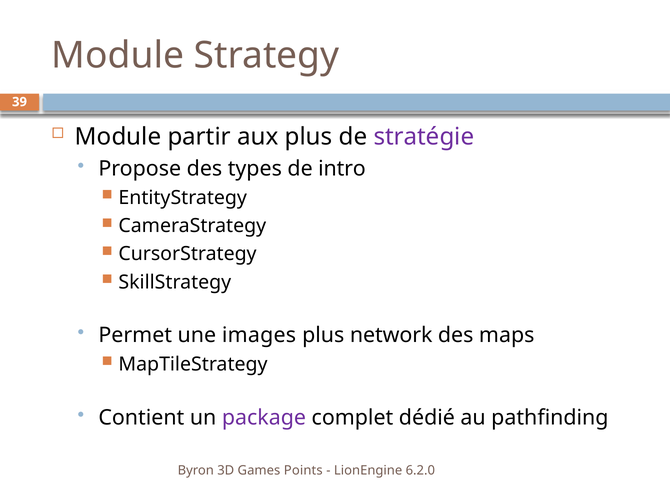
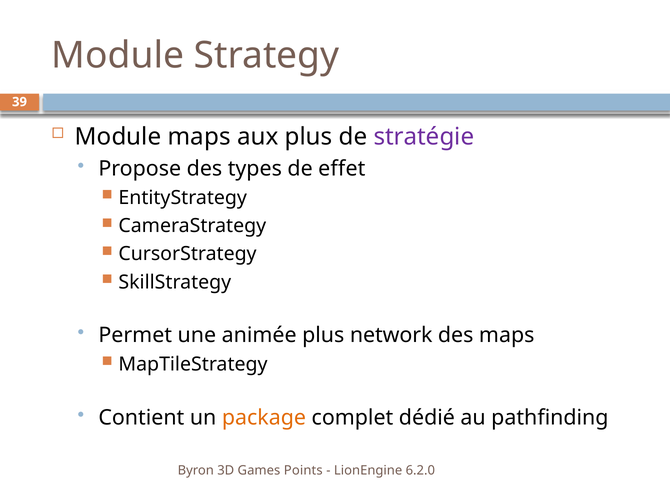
Module partir: partir -> maps
intro: intro -> effet
images: images -> animée
package colour: purple -> orange
